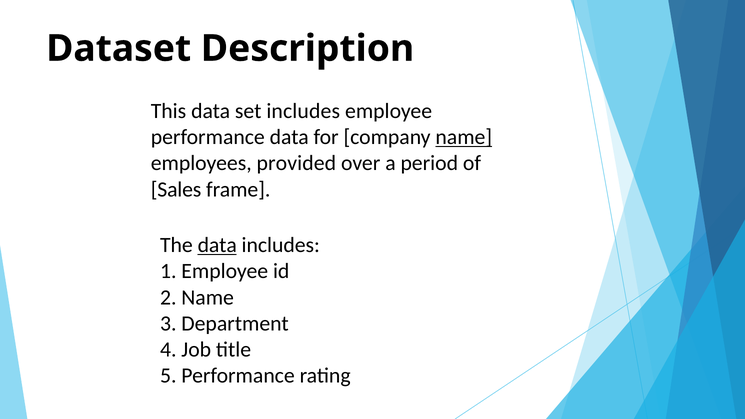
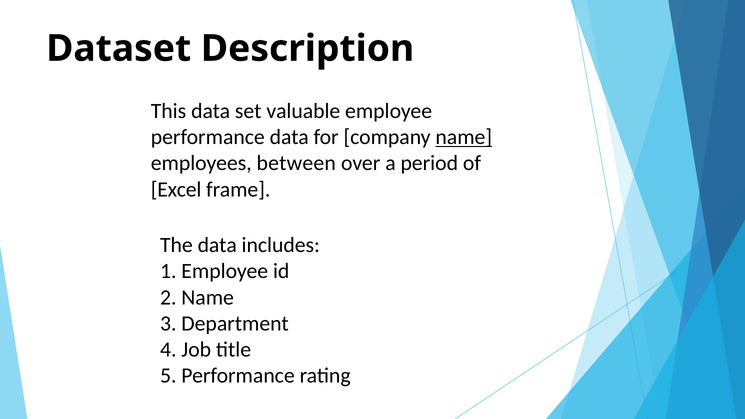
set includes: includes -> valuable
provided: provided -> between
Sales: Sales -> Excel
data at (217, 245) underline: present -> none
